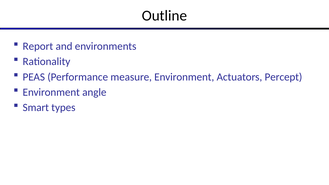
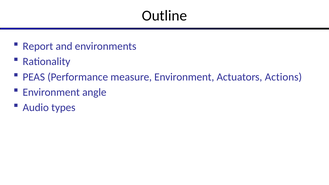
Percept: Percept -> Actions
Smart: Smart -> Audio
